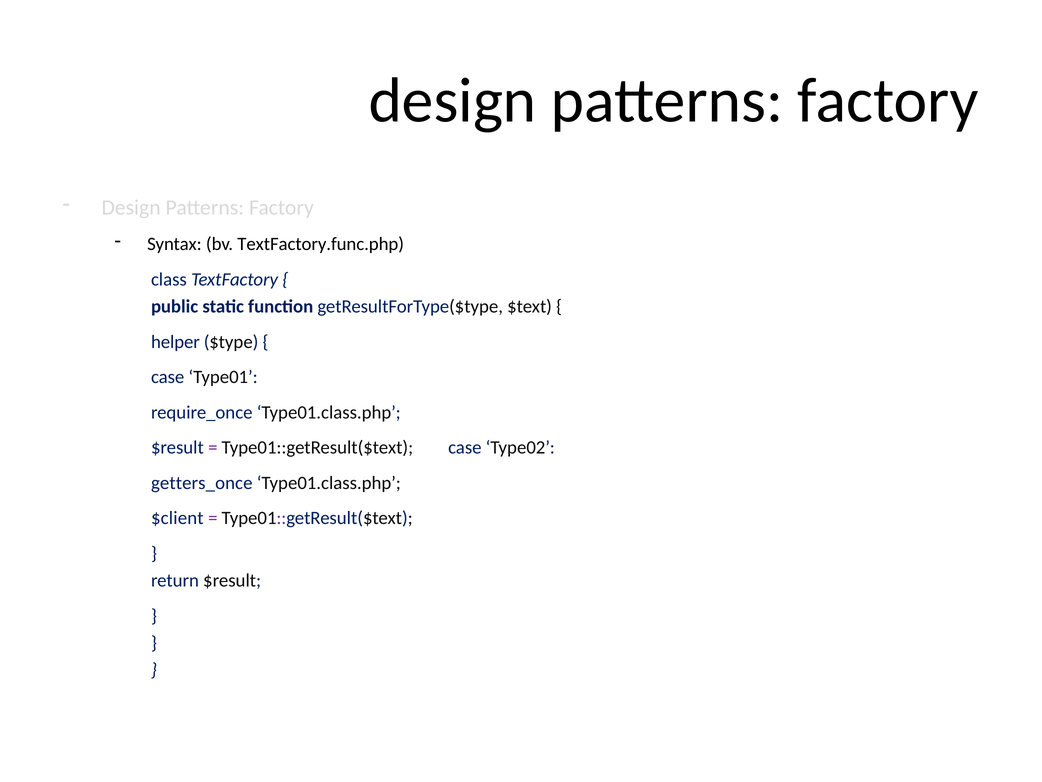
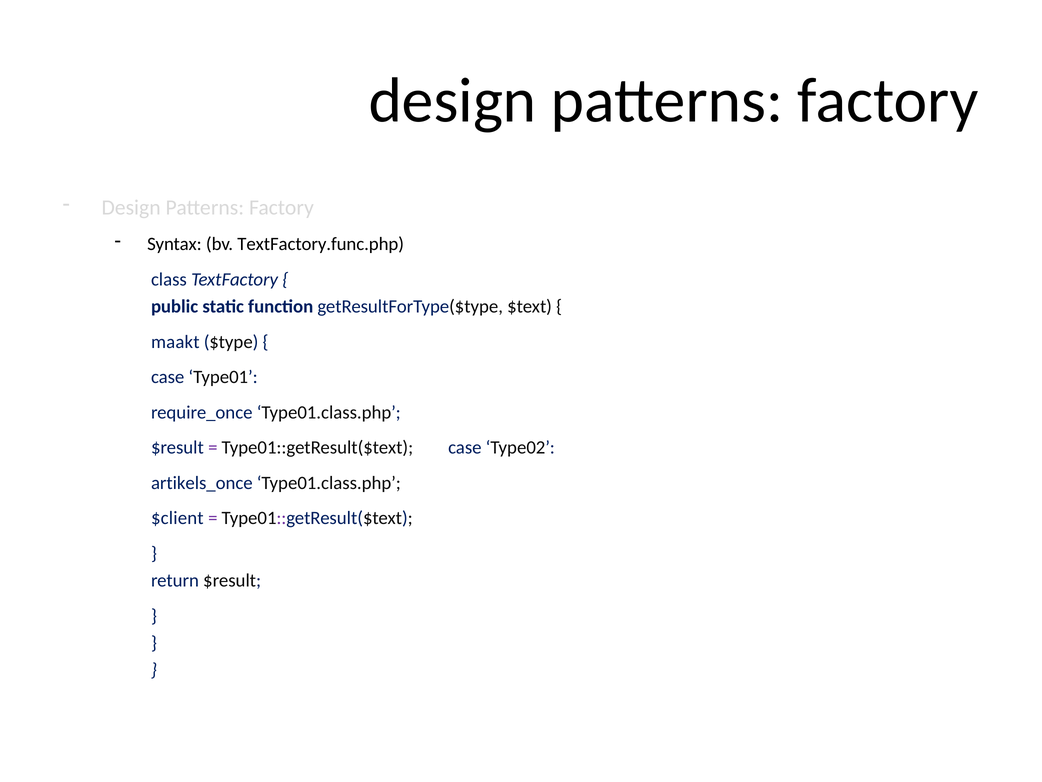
helper: helper -> maakt
getters_once: getters_once -> artikels_once
